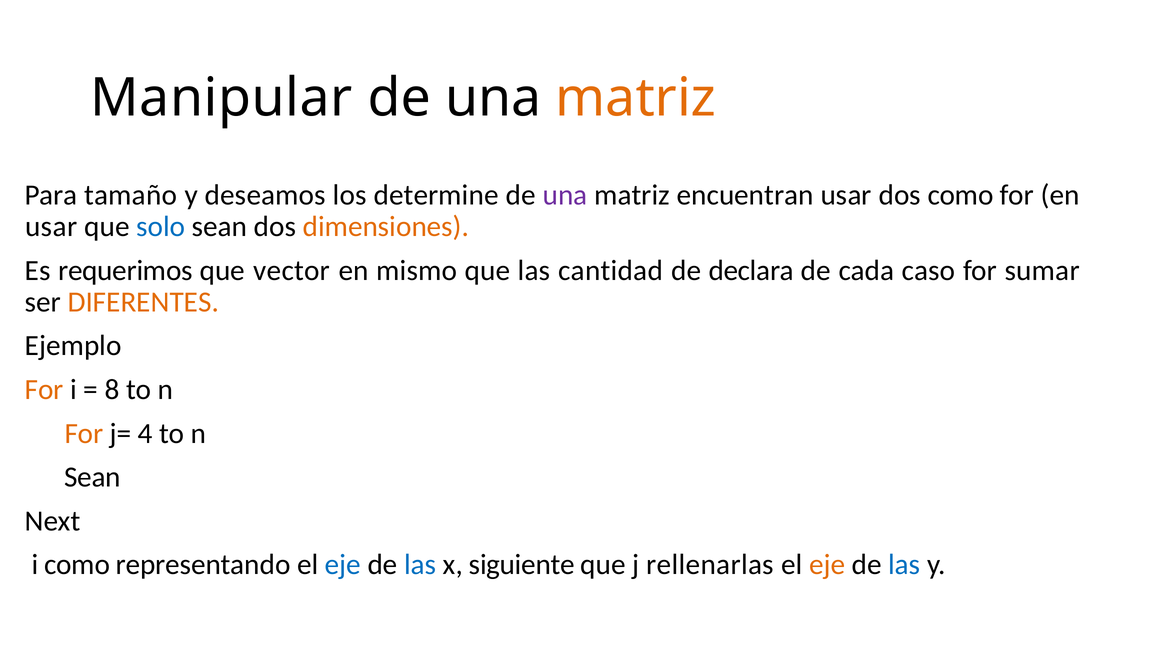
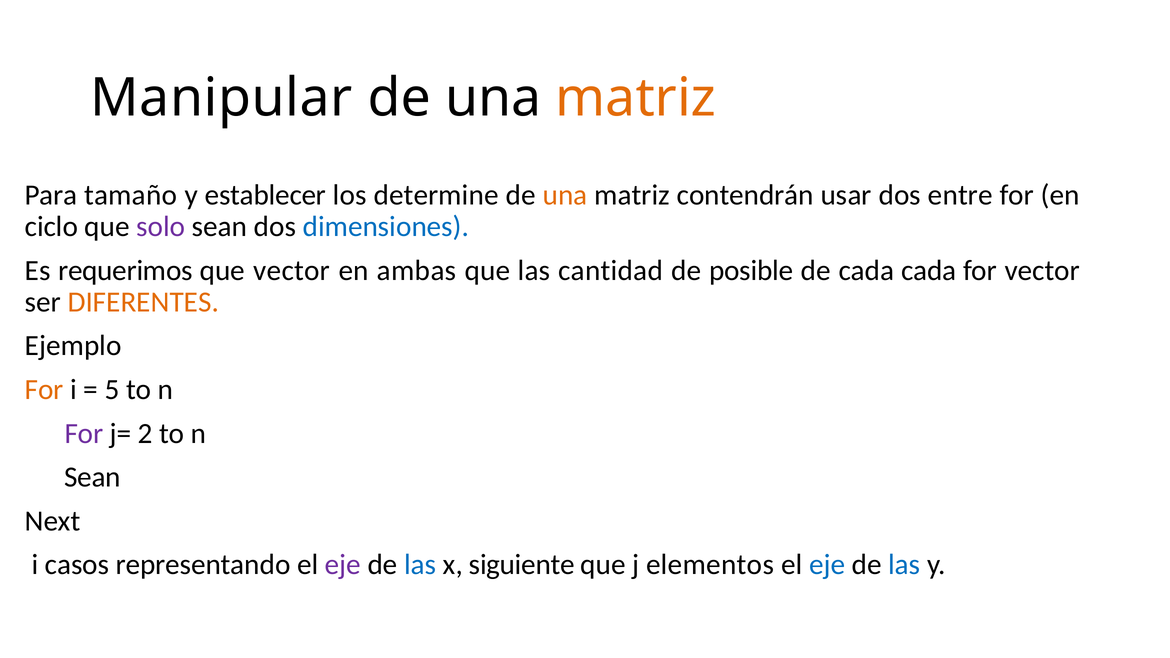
deseamos: deseamos -> establecer
una at (565, 195) colour: purple -> orange
encuentran: encuentran -> contendrán
dos como: como -> entre
usar at (51, 227): usar -> ciclo
solo colour: blue -> purple
dimensiones colour: orange -> blue
mismo: mismo -> ambas
declara: declara -> posible
cada caso: caso -> cada
for sumar: sumar -> vector
8: 8 -> 5
For at (84, 433) colour: orange -> purple
4: 4 -> 2
i como: como -> casos
eje at (343, 565) colour: blue -> purple
rellenarlas: rellenarlas -> elementos
eje at (827, 565) colour: orange -> blue
